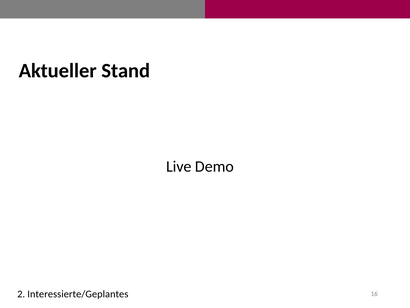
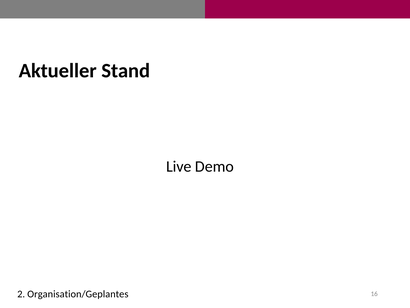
Interessierte/Geplantes: Interessierte/Geplantes -> Organisation/Geplantes
